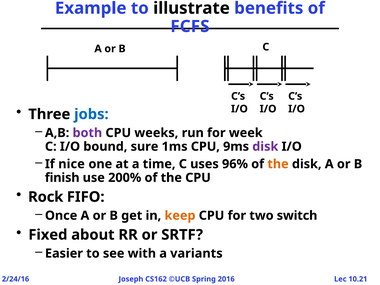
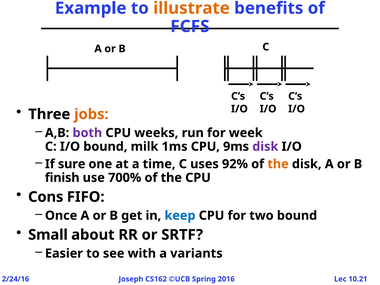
illustrate colour: black -> orange
jobs colour: blue -> orange
sure: sure -> milk
nice: nice -> sure
96%: 96% -> 92%
200%: 200% -> 700%
Rock: Rock -> Cons
keep colour: orange -> blue
two switch: switch -> bound
Fixed: Fixed -> Small
